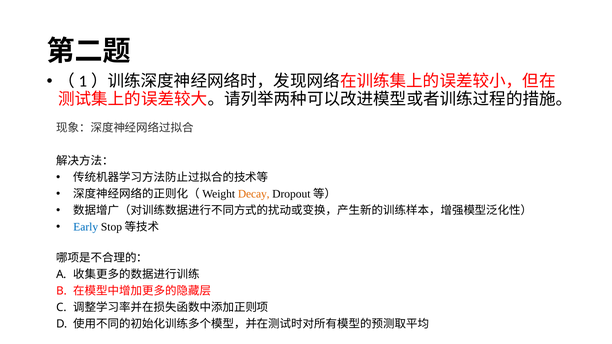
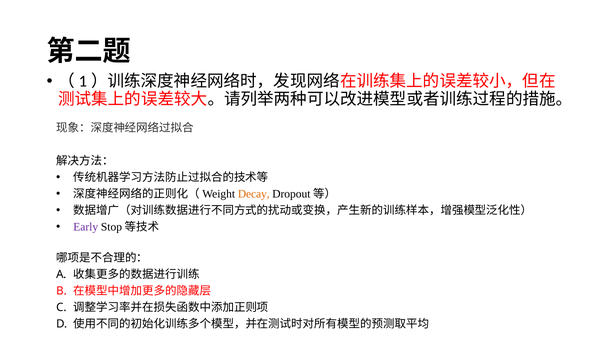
Early colour: blue -> purple
